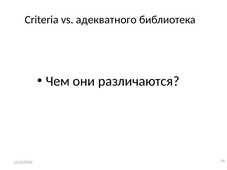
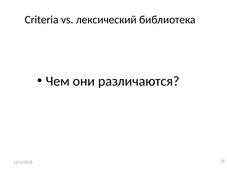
адекватного: адекватного -> лексический
